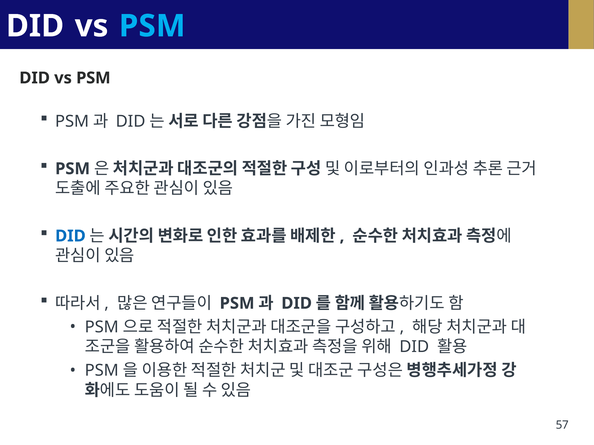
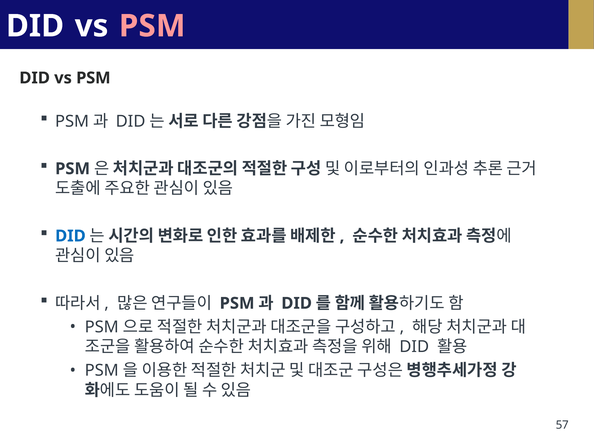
PSM at (152, 26) colour: light blue -> pink
